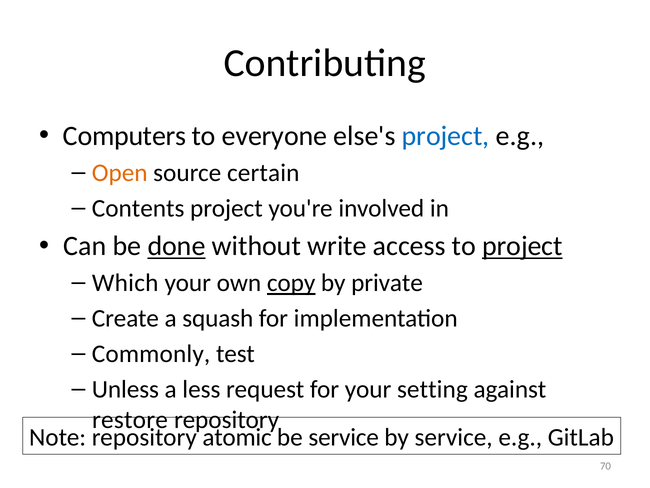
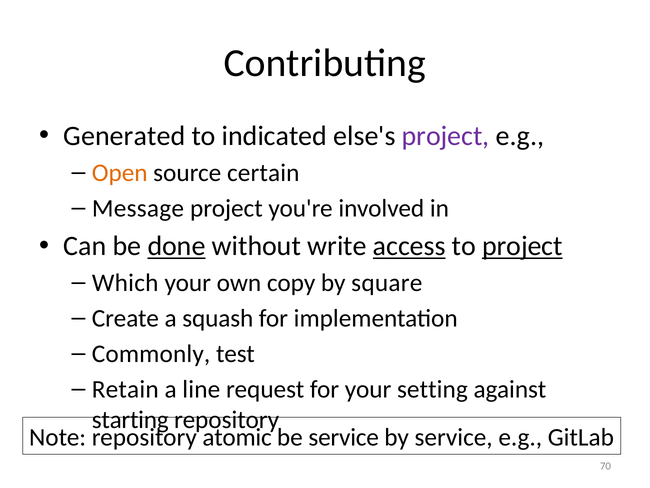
Computers: Computers -> Generated
everyone: everyone -> indicated
project at (446, 136) colour: blue -> purple
Contents: Contents -> Message
access underline: none -> present
copy underline: present -> none
private: private -> square
Unless: Unless -> Retain
less: less -> line
restore: restore -> starting
